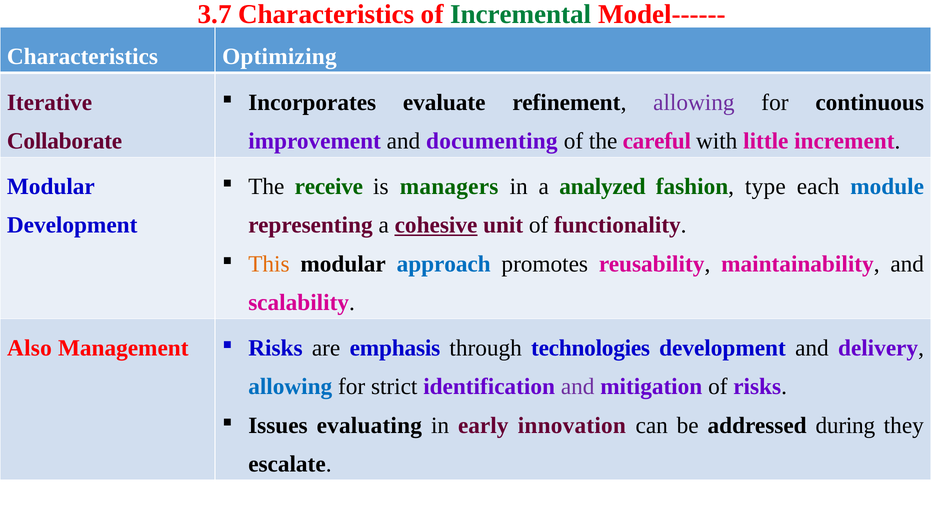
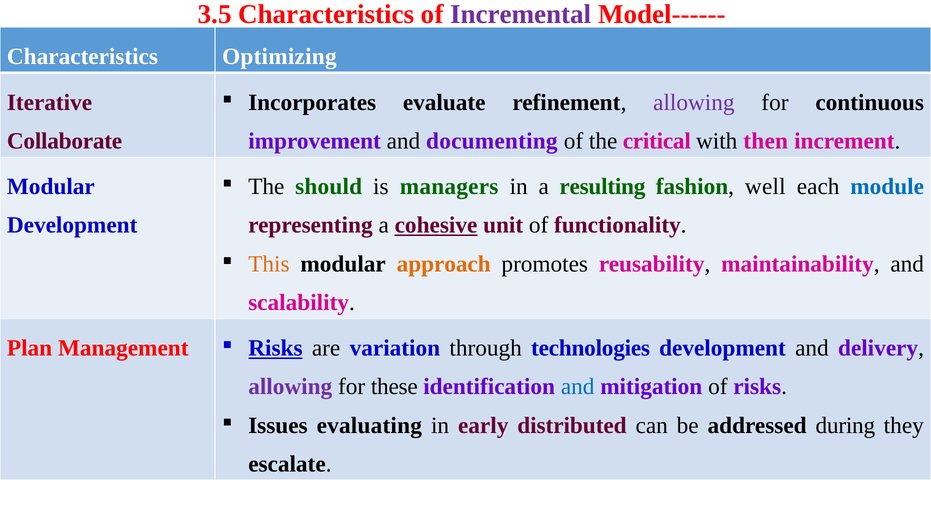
3.7: 3.7 -> 3.5
Incremental colour: green -> purple
careful: careful -> critical
little: little -> then
receive: receive -> should
analyzed: analyzed -> resulting
type: type -> well
approach colour: blue -> orange
Also: Also -> Plan
Risks at (275, 348) underline: none -> present
emphasis: emphasis -> variation
allowing at (290, 386) colour: blue -> purple
strict: strict -> these
and at (578, 386) colour: purple -> blue
innovation: innovation -> distributed
